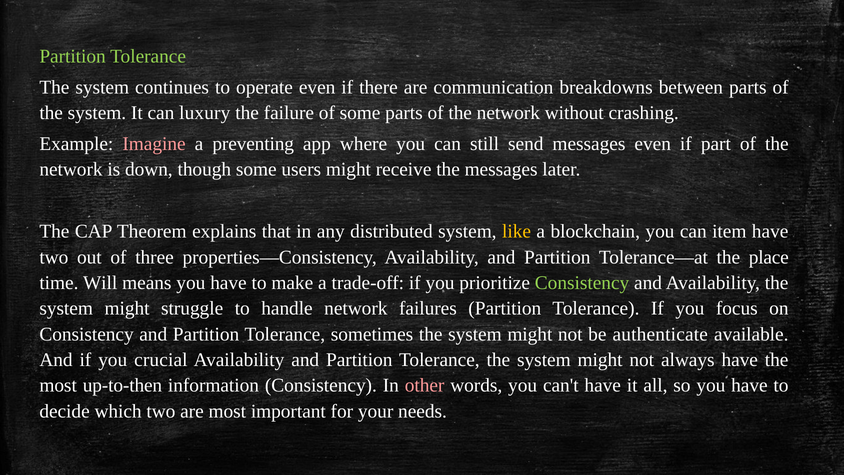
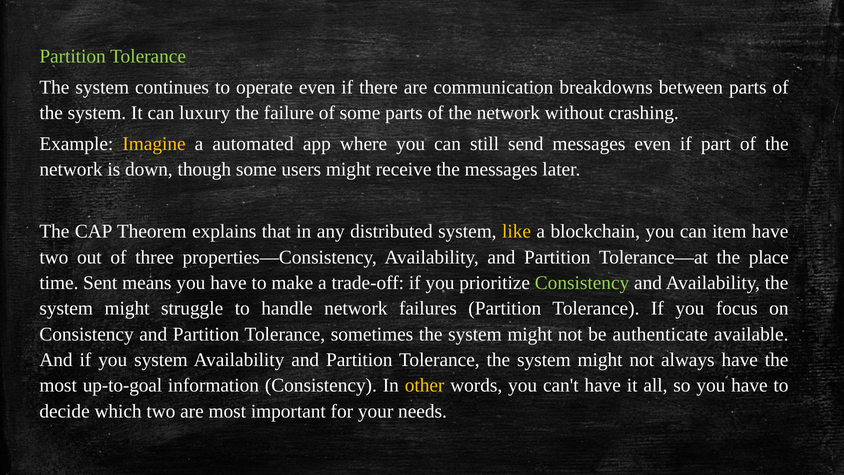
Imagine colour: pink -> yellow
preventing: preventing -> automated
Will: Will -> Sent
you crucial: crucial -> system
up-to-then: up-to-then -> up-to-goal
other colour: pink -> yellow
